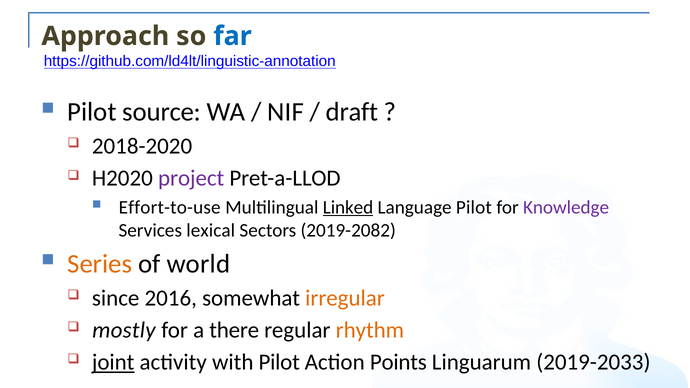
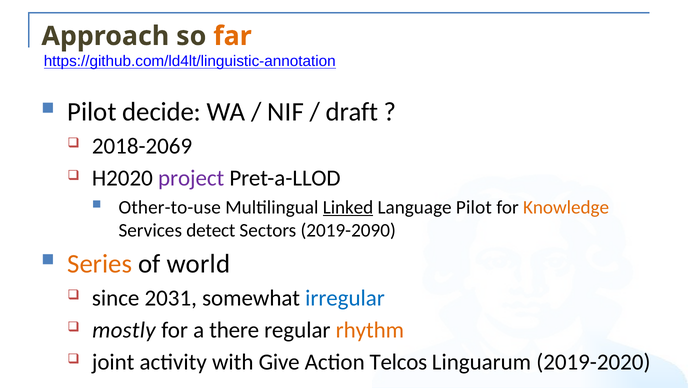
far colour: blue -> orange
source: source -> decide
2018-2020: 2018-2020 -> 2018-2069
Effort-to-use: Effort-to-use -> Other-to-use
Knowledge colour: purple -> orange
lexical: lexical -> detect
2019-2082: 2019-2082 -> 2019-2090
2016: 2016 -> 2031
irregular colour: orange -> blue
joint underline: present -> none
with Pilot: Pilot -> Give
Points: Points -> Telcos
2019-2033: 2019-2033 -> 2019-2020
